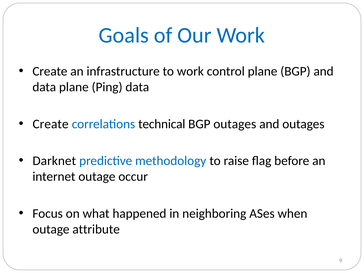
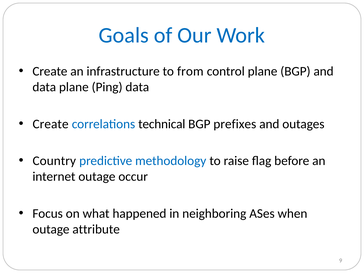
to work: work -> from
BGP outages: outages -> prefixes
Darknet: Darknet -> Country
